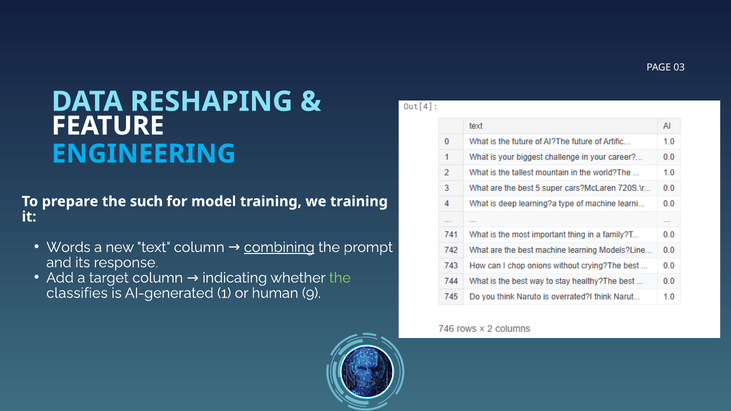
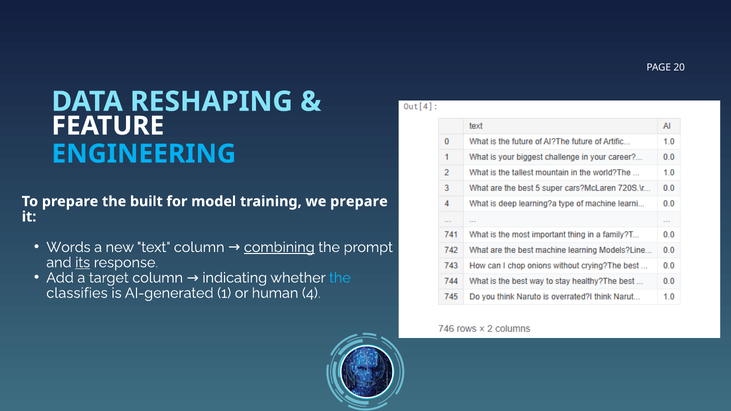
03: 03 -> 20
such: such -> built
we training: training -> prepare
its underline: none -> present
the at (340, 278) colour: light green -> light blue
9: 9 -> 4
